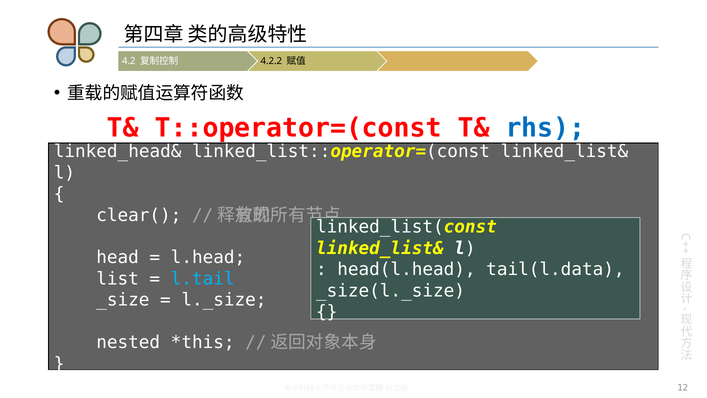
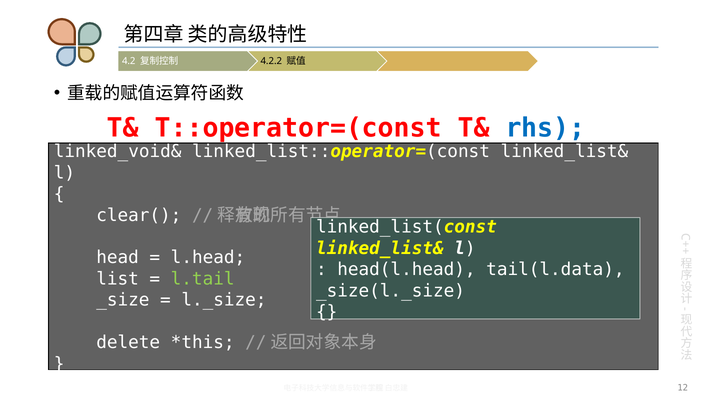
linked_head&: linked_head& -> linked_void&
l.tail colour: light blue -> light green
nested: nested -> delete
